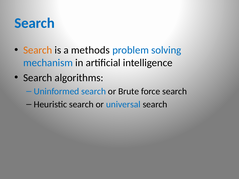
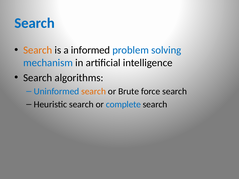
methods: methods -> informed
search at (94, 91) colour: blue -> orange
universal: universal -> complete
